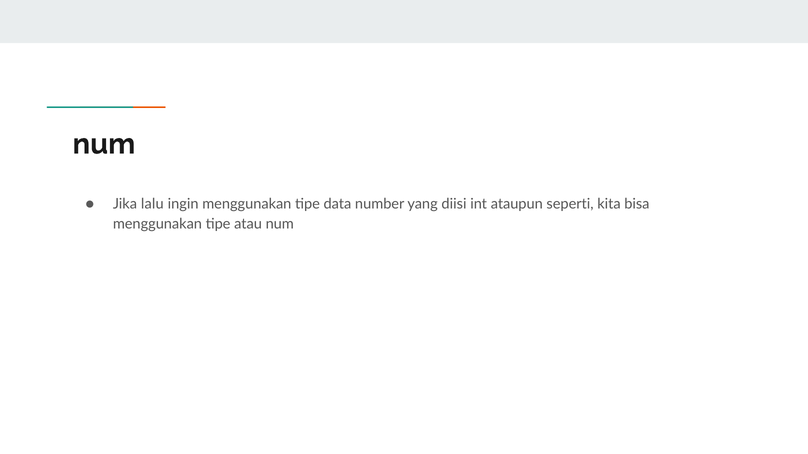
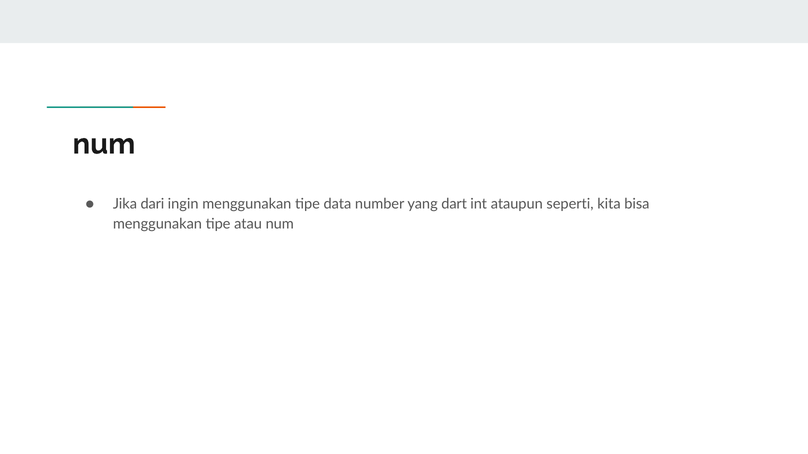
lalu: lalu -> dari
diisi: diisi -> dart
